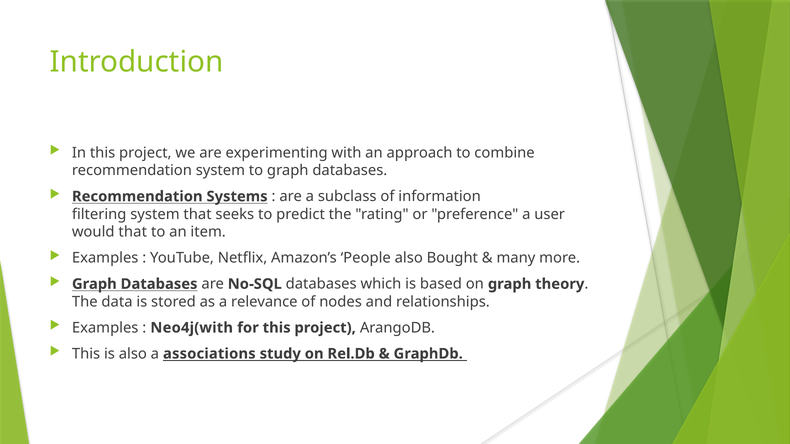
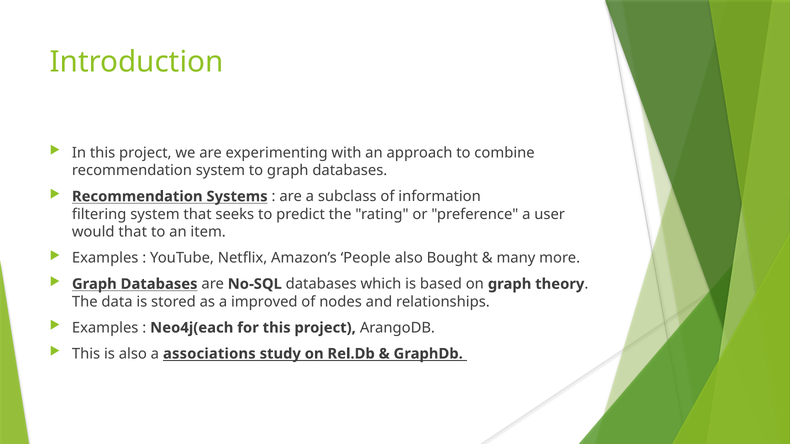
relevance: relevance -> improved
Neo4j(with: Neo4j(with -> Neo4j(each
